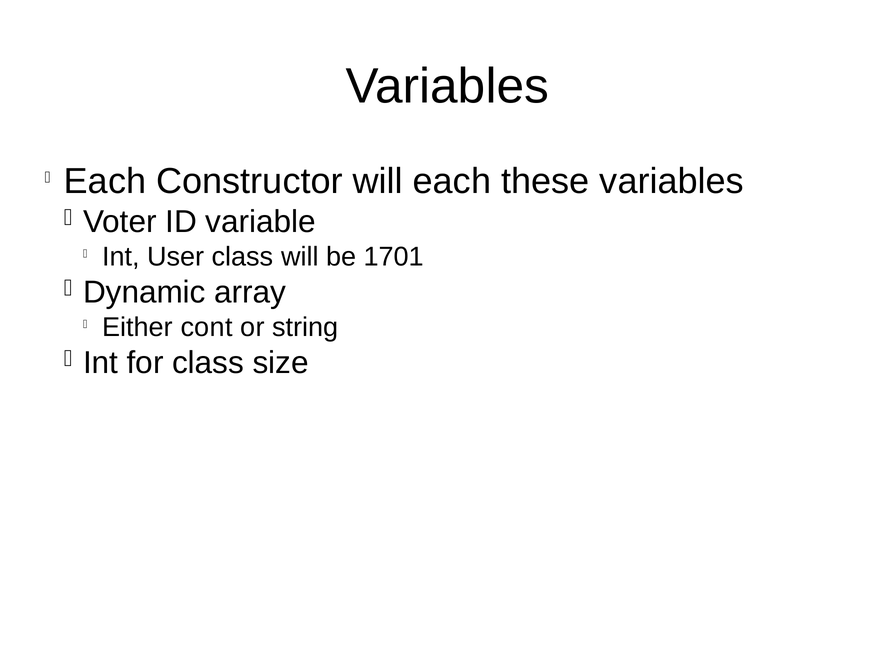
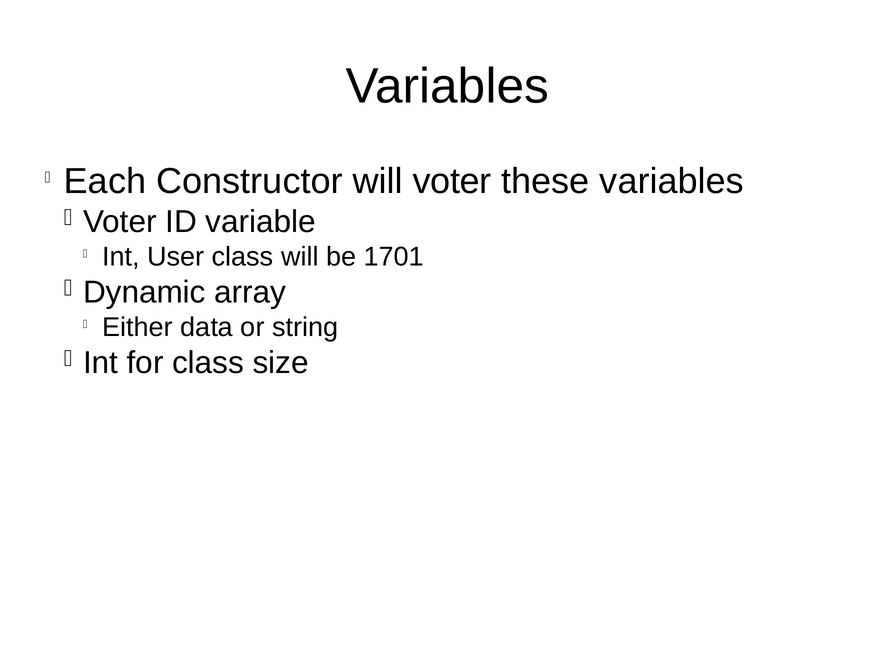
will each: each -> voter
cont: cont -> data
